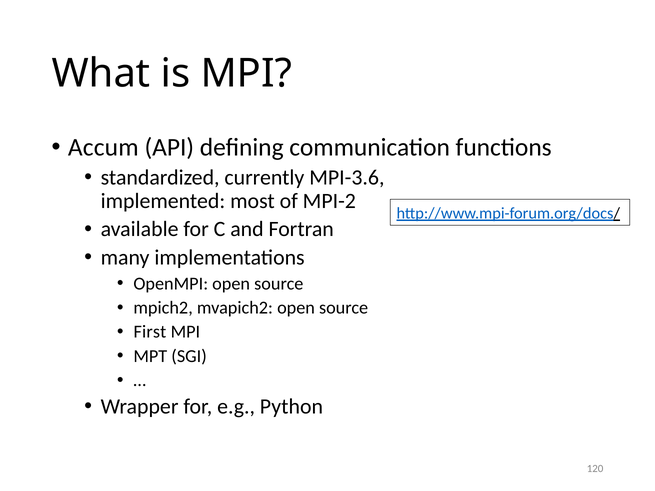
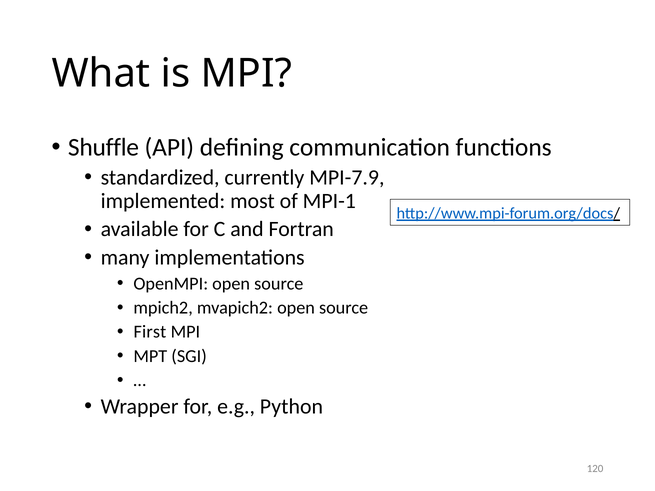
Accum: Accum -> Shuffle
MPI-3.6: MPI-3.6 -> MPI-7.9
MPI-2: MPI-2 -> MPI-1
